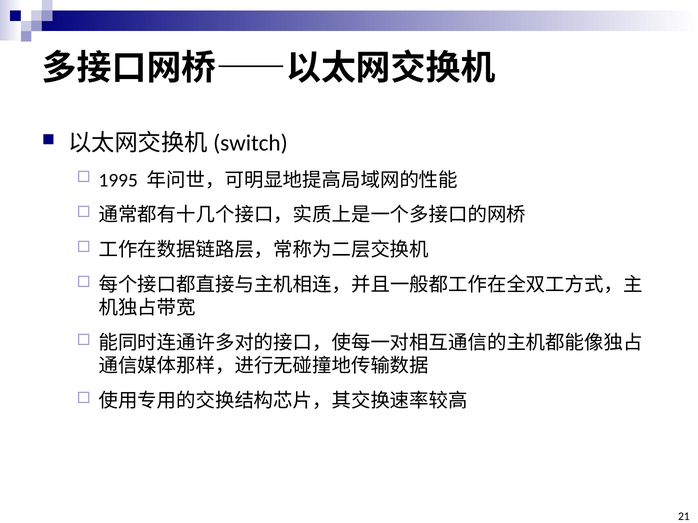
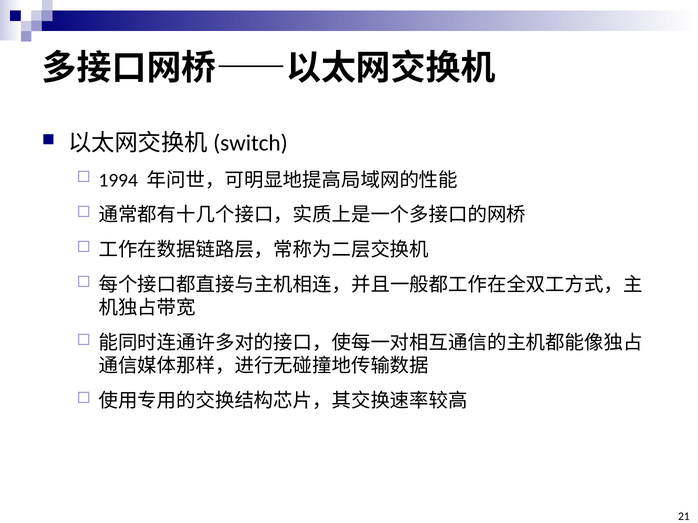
1995: 1995 -> 1994
